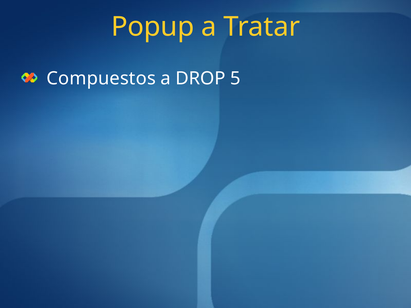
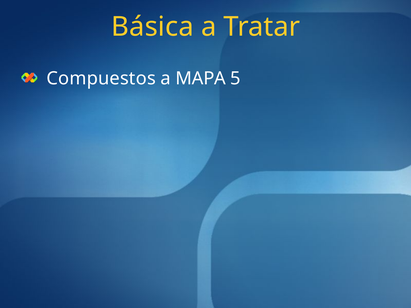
Popup: Popup -> Básica
DROP: DROP -> MAPA
